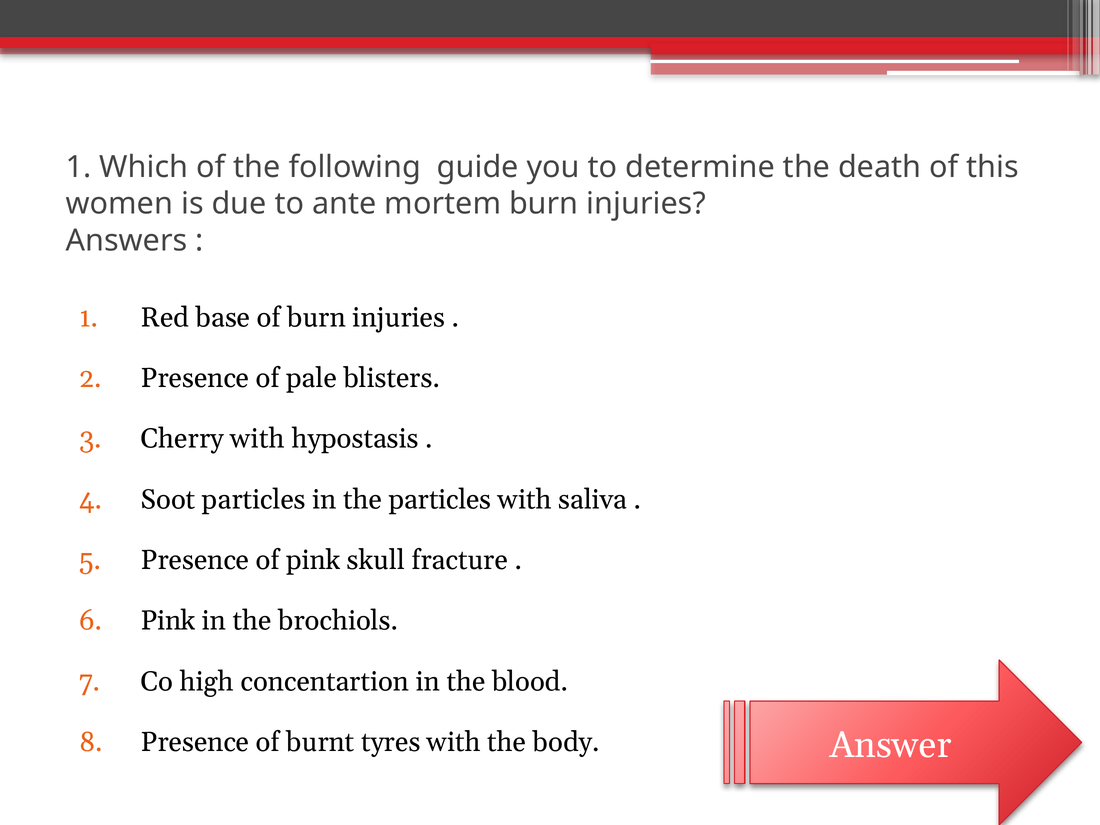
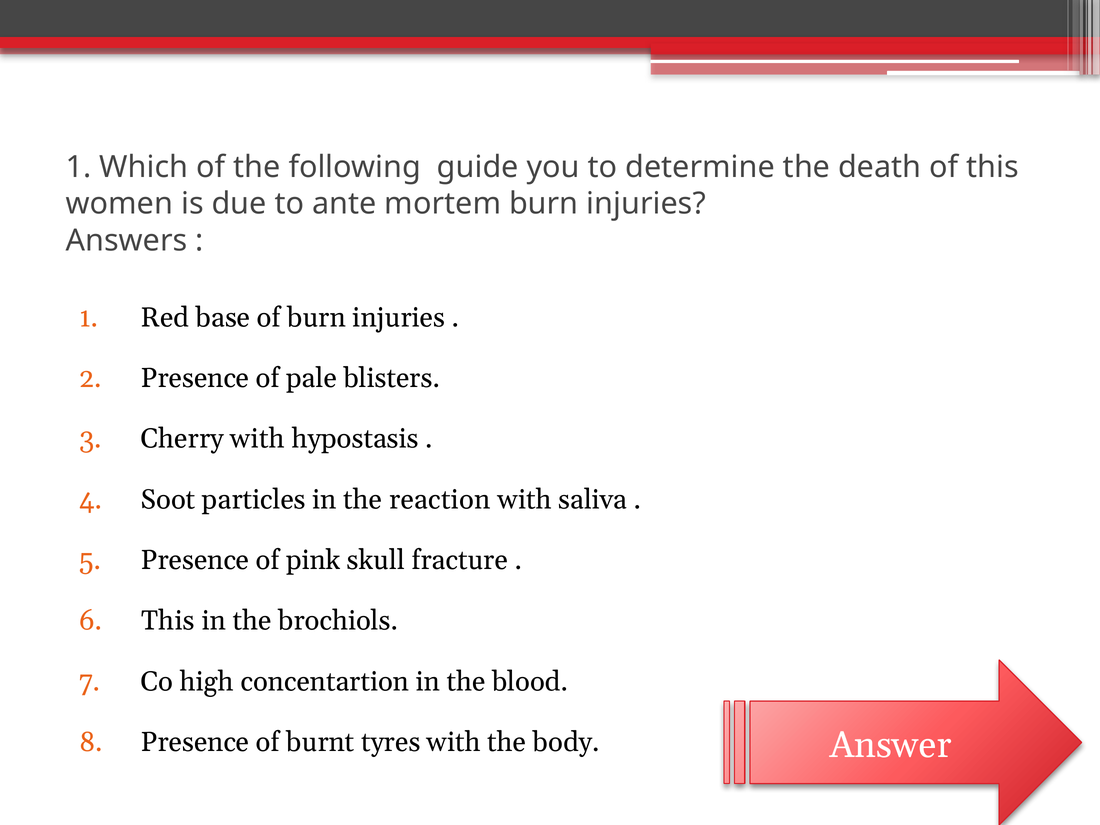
the particles: particles -> reaction
Pink at (168, 621): Pink -> This
